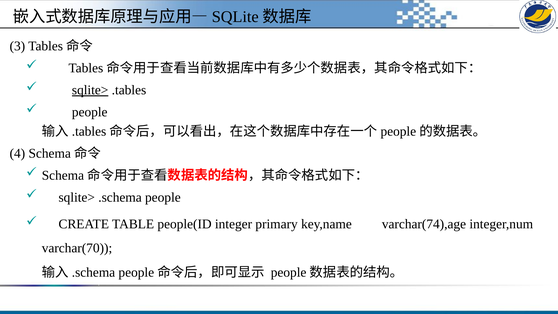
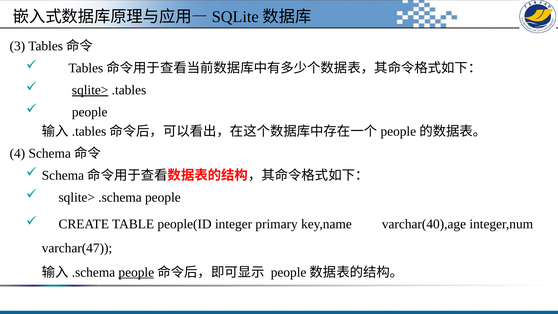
varchar(74),age: varchar(74),age -> varchar(40),age
varchar(70: varchar(70 -> varchar(47
people at (136, 272) underline: none -> present
